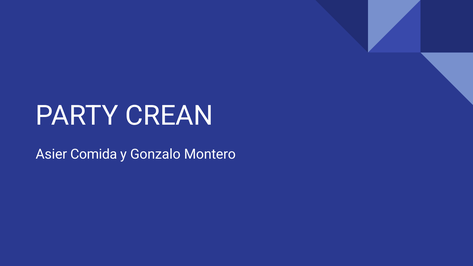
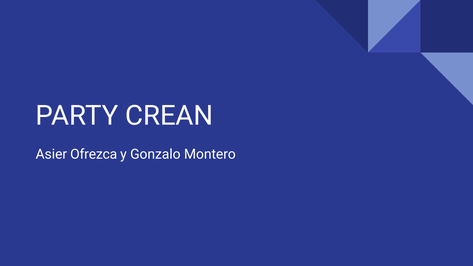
Comida: Comida -> Ofrezca
